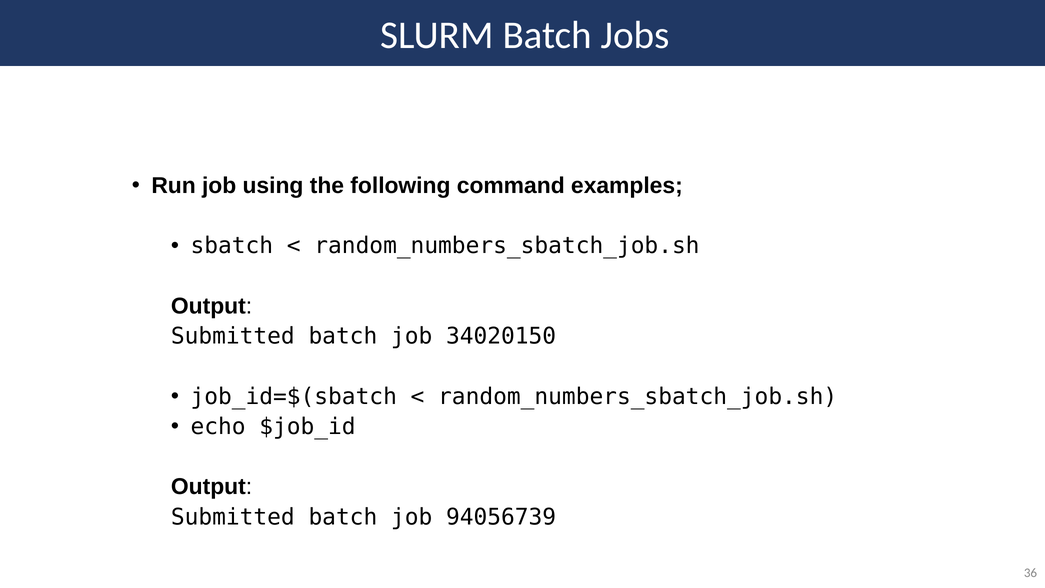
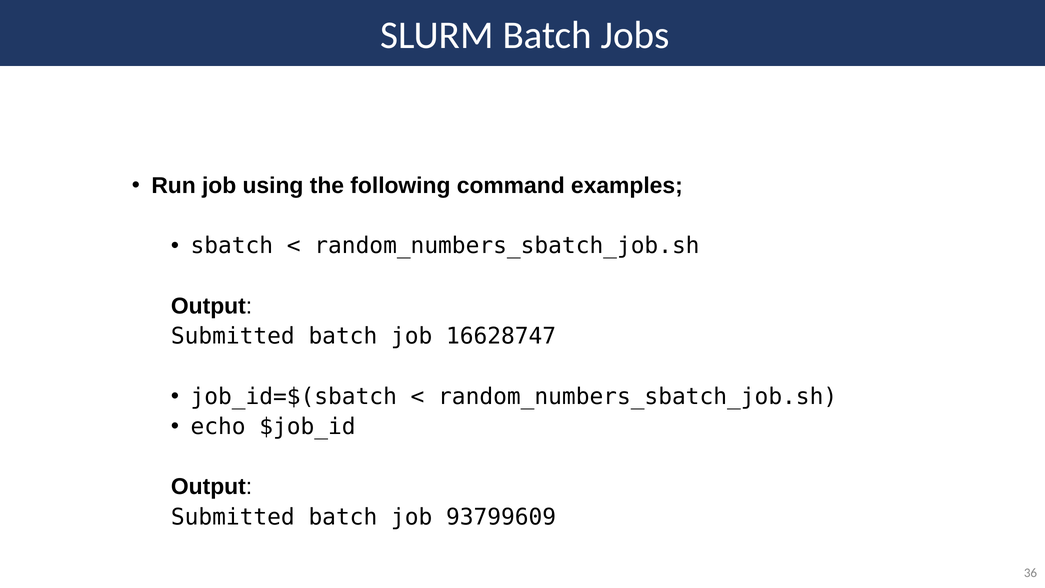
34020150: 34020150 -> 16628747
94056739: 94056739 -> 93799609
